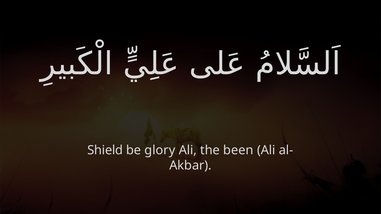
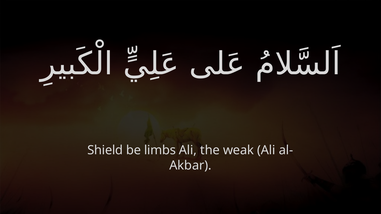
glory: glory -> limbs
been: been -> weak
